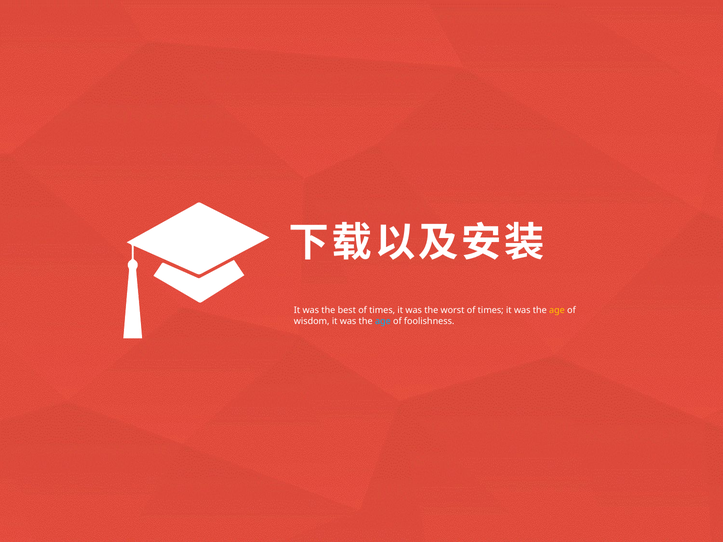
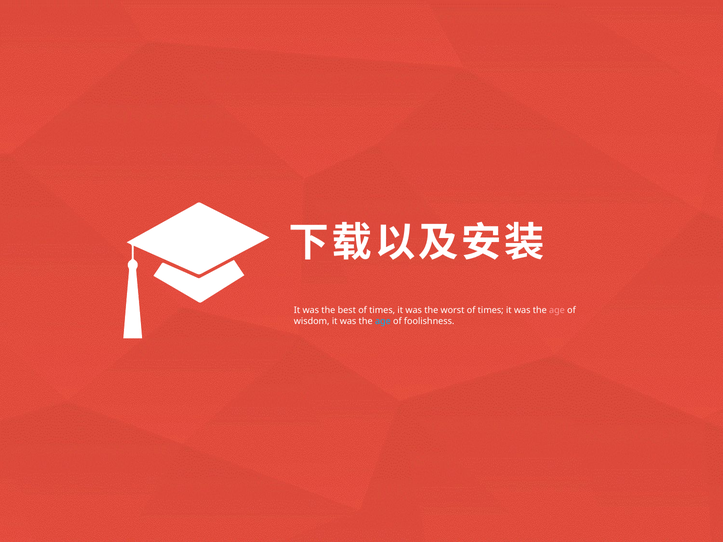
age at (557, 311) colour: yellow -> pink
